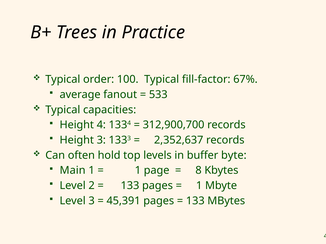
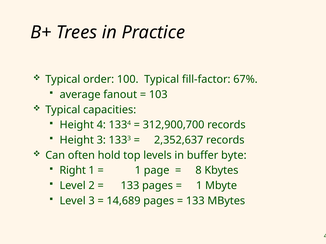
533: 533 -> 103
Main: Main -> Right
45,391: 45,391 -> 14,689
